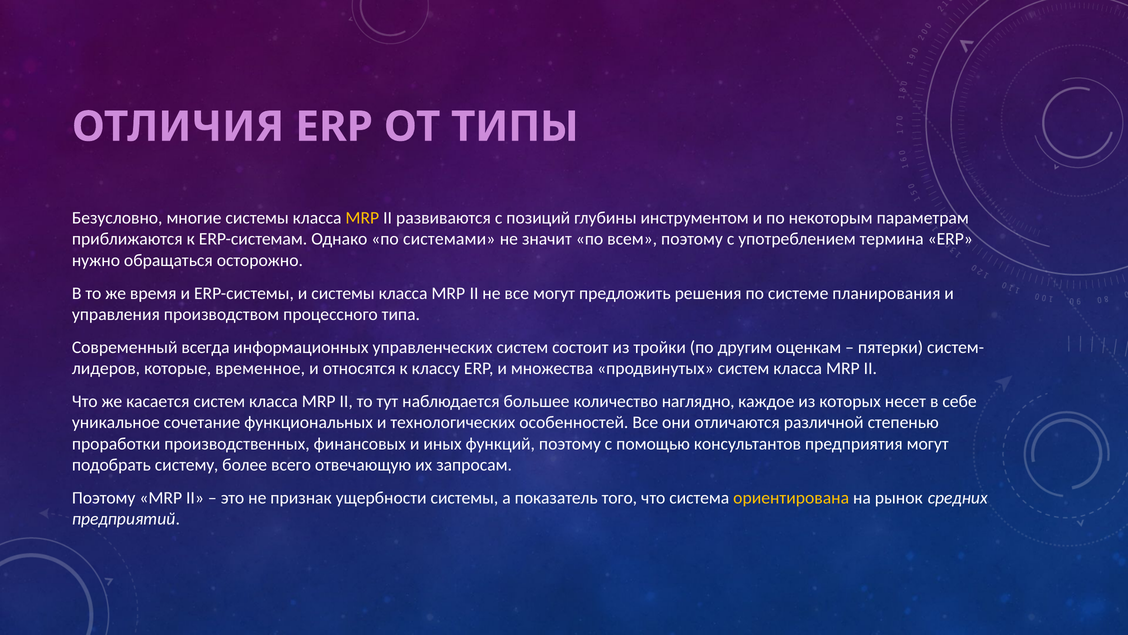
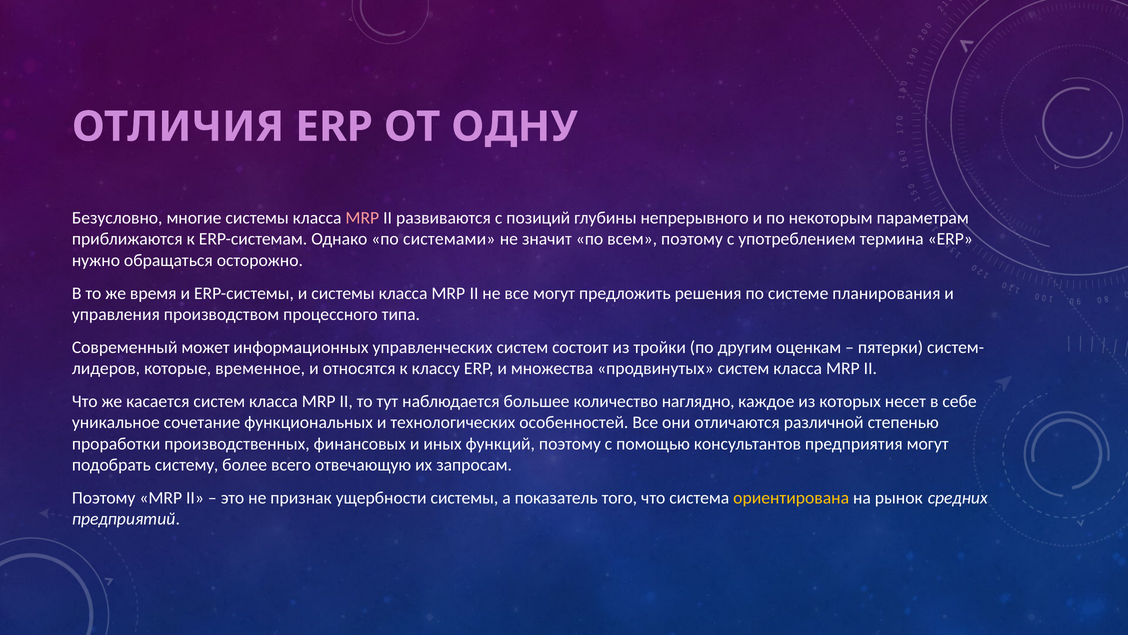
ТИПЫ: ТИПЫ -> ОДНУ
MRP at (362, 218) colour: yellow -> pink
инструментом: инструментом -> непрерывного
всегда: всегда -> может
